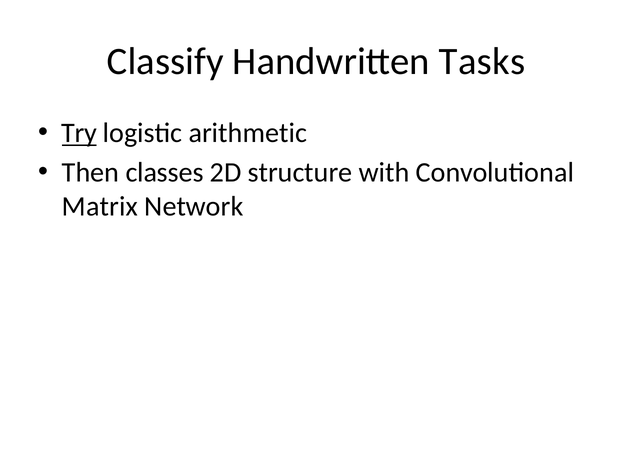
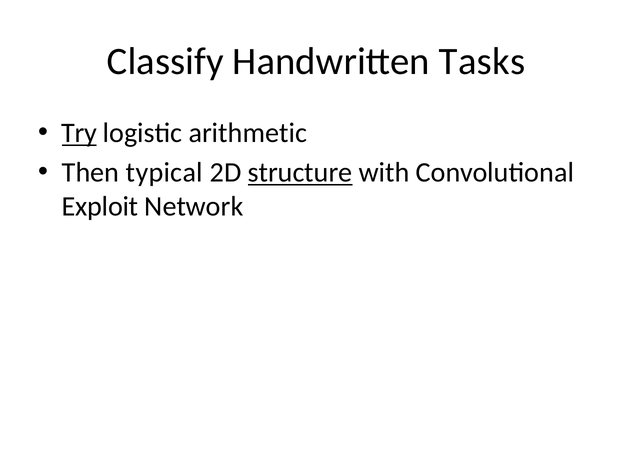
classes: classes -> typical
structure underline: none -> present
Matrix: Matrix -> Exploit
